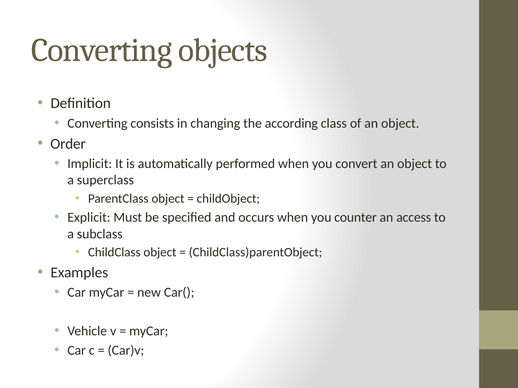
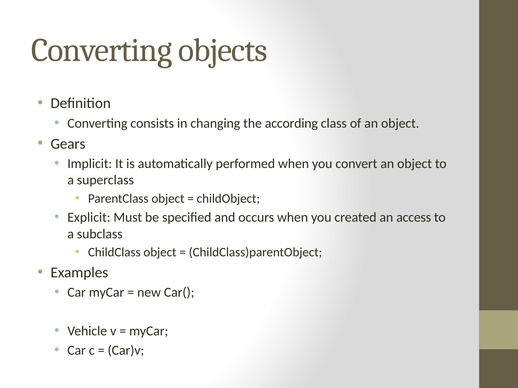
Order: Order -> Gears
counter: counter -> created
